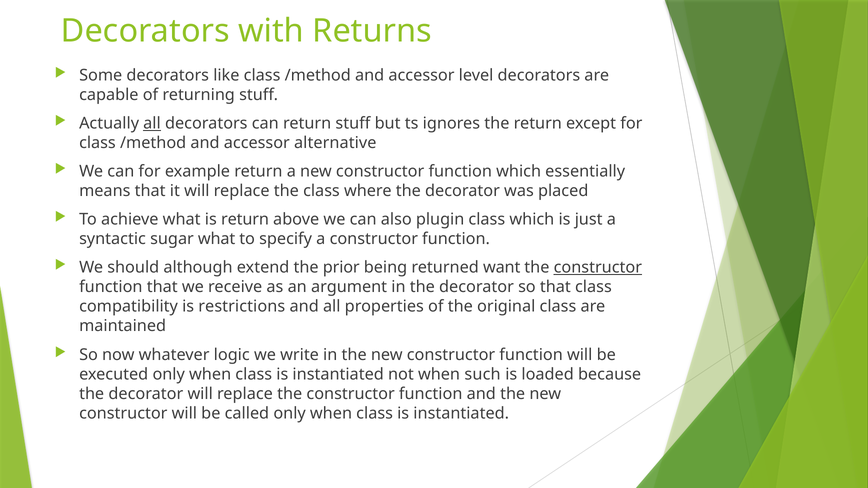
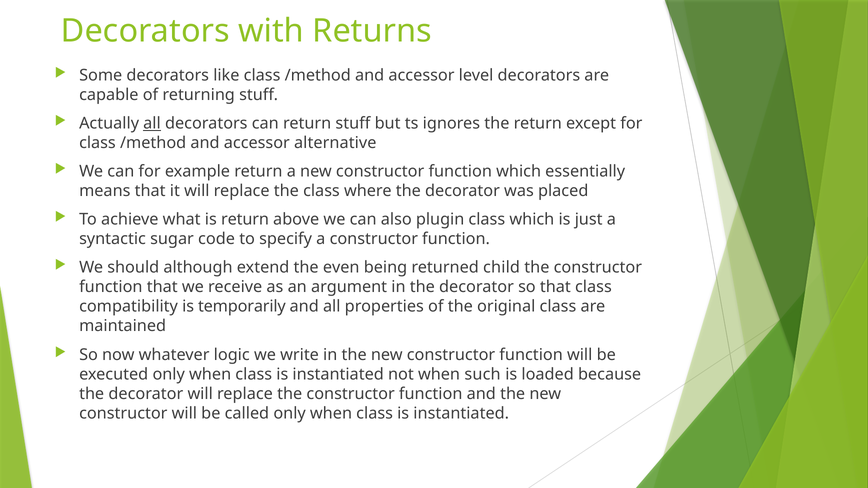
sugar what: what -> code
prior: prior -> even
want: want -> child
constructor at (598, 268) underline: present -> none
restrictions: restrictions -> temporarily
